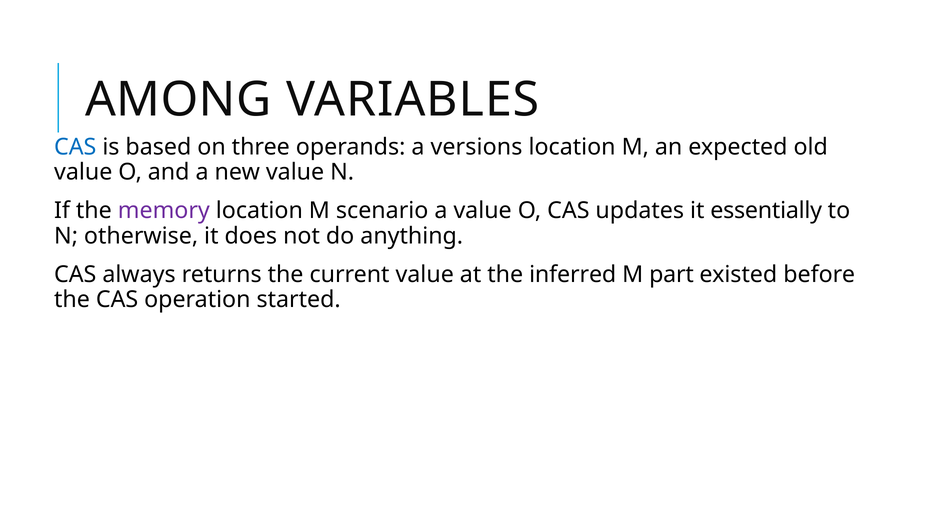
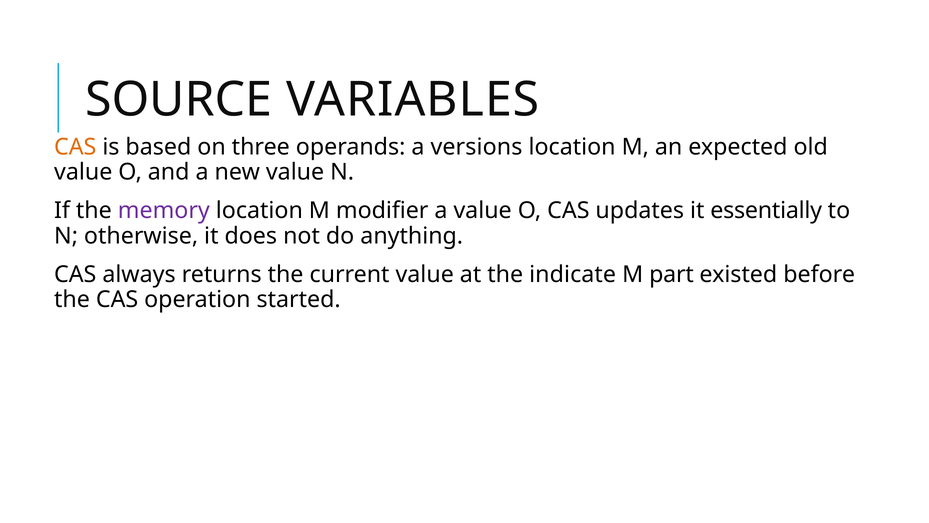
AMONG: AMONG -> SOURCE
CAS at (75, 147) colour: blue -> orange
scenario: scenario -> modifier
inferred: inferred -> indicate
